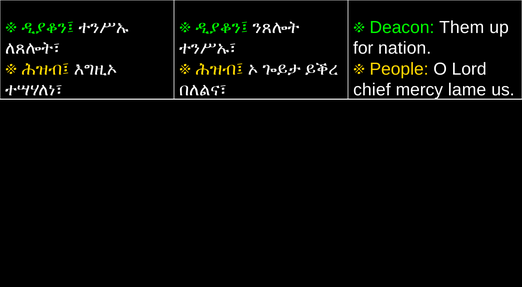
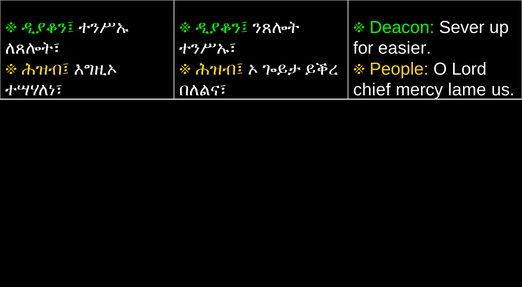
Them: Them -> Sever
nation: nation -> easier
